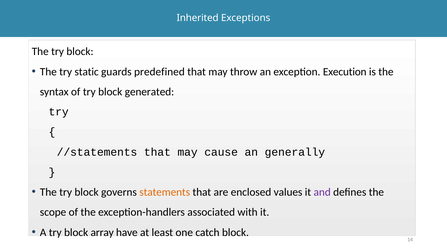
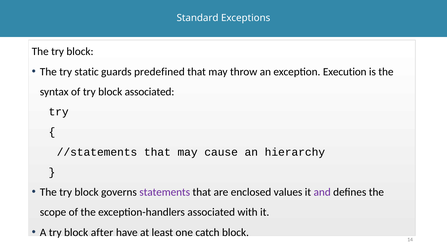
Inherited: Inherited -> Standard
block generated: generated -> associated
generally: generally -> hierarchy
statements colour: orange -> purple
array: array -> after
